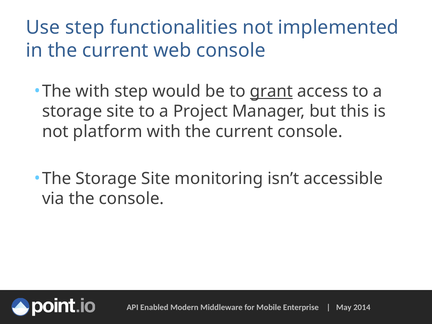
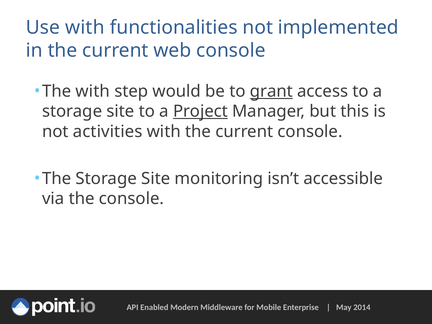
Use step: step -> with
Project underline: none -> present
platform: platform -> activities
